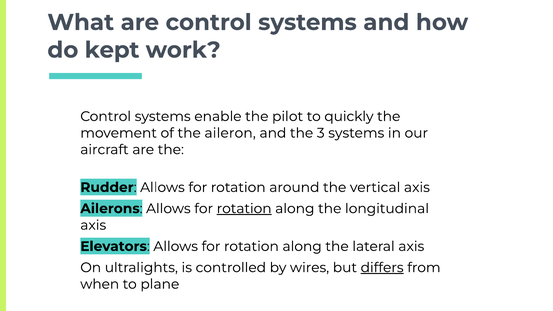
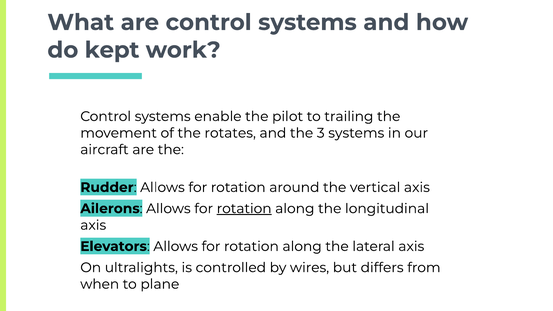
quickly: quickly -> trailing
aileron: aileron -> rotates
differs underline: present -> none
